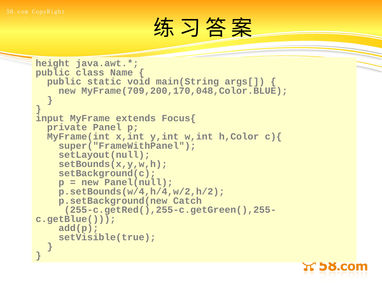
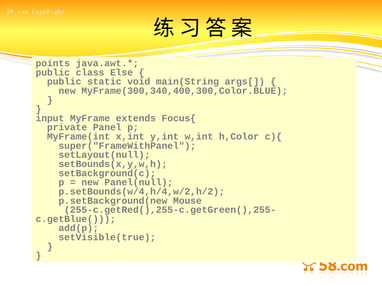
height: height -> points
Name: Name -> Else
MyFrame(709,200,170,048,Color.BLUE: MyFrame(709,200,170,048,Color.BLUE -> MyFrame(300,340,400,300,Color.BLUE
Catch: Catch -> Mouse
